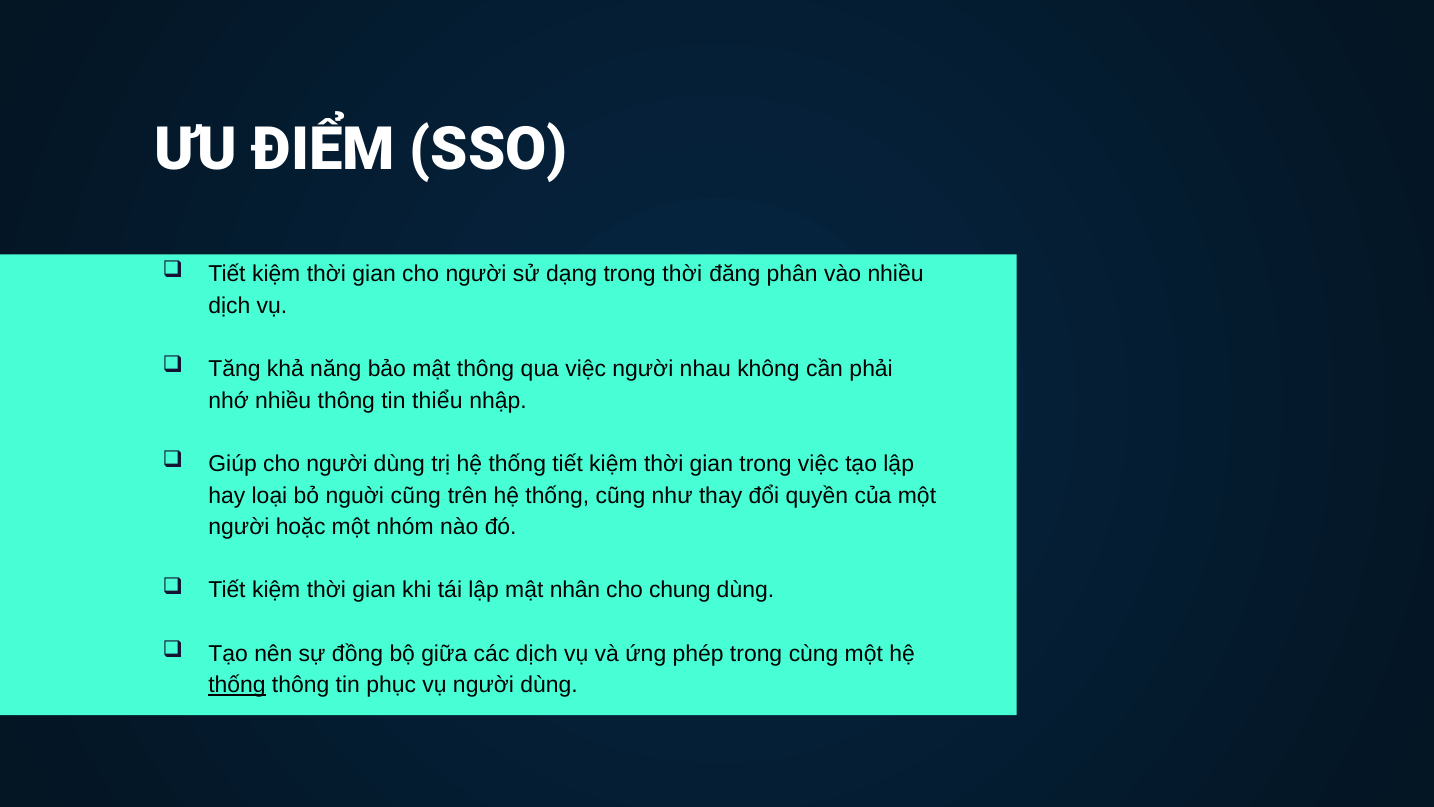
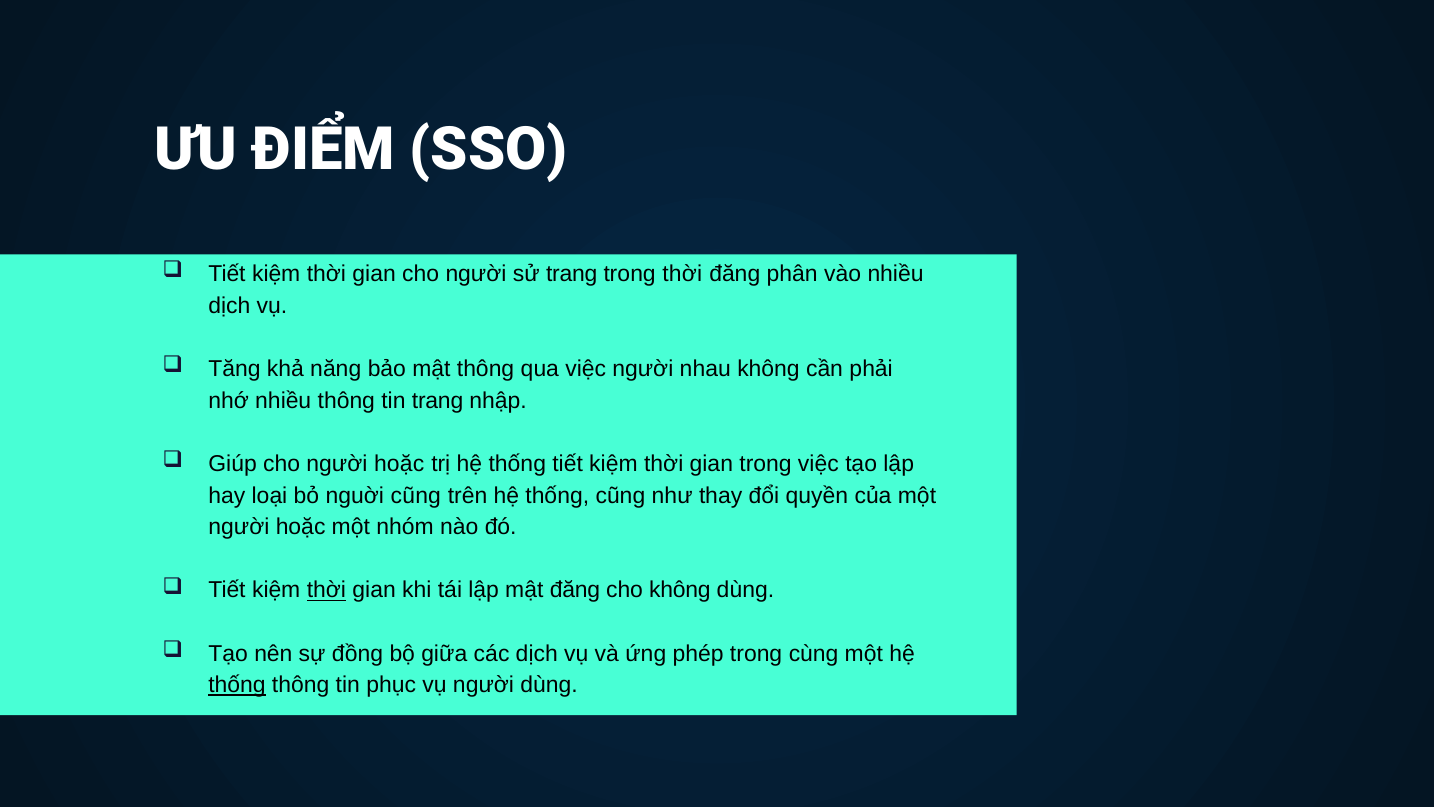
sử dạng: dạng -> trang
tin thiểu: thiểu -> trang
cho người dùng: dùng -> hoặc
thời at (326, 590) underline: none -> present
mật nhân: nhân -> đăng
cho chung: chung -> không
